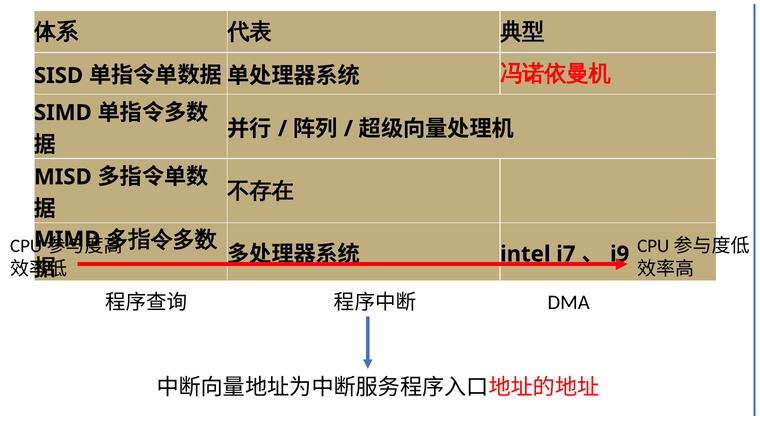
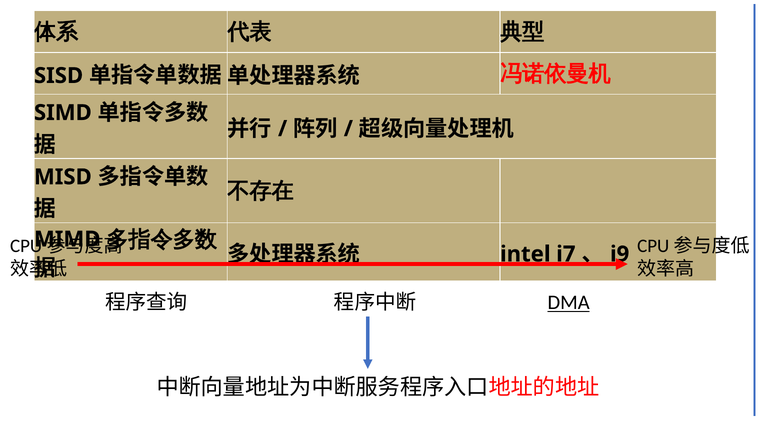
DMA underline: none -> present
